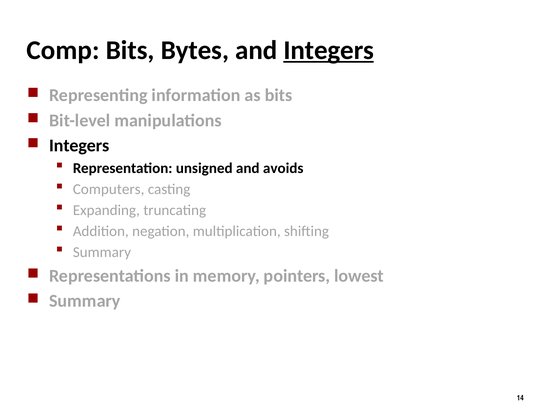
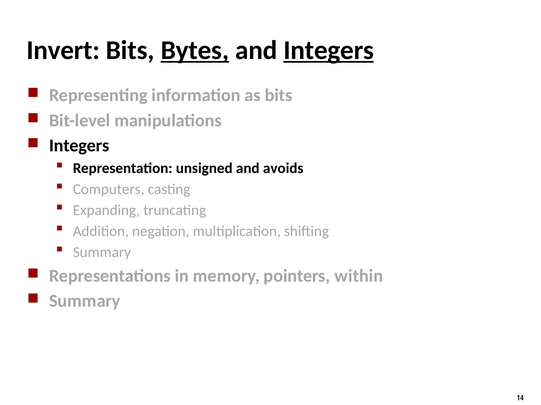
Comp: Comp -> Invert
Bytes underline: none -> present
lowest: lowest -> within
